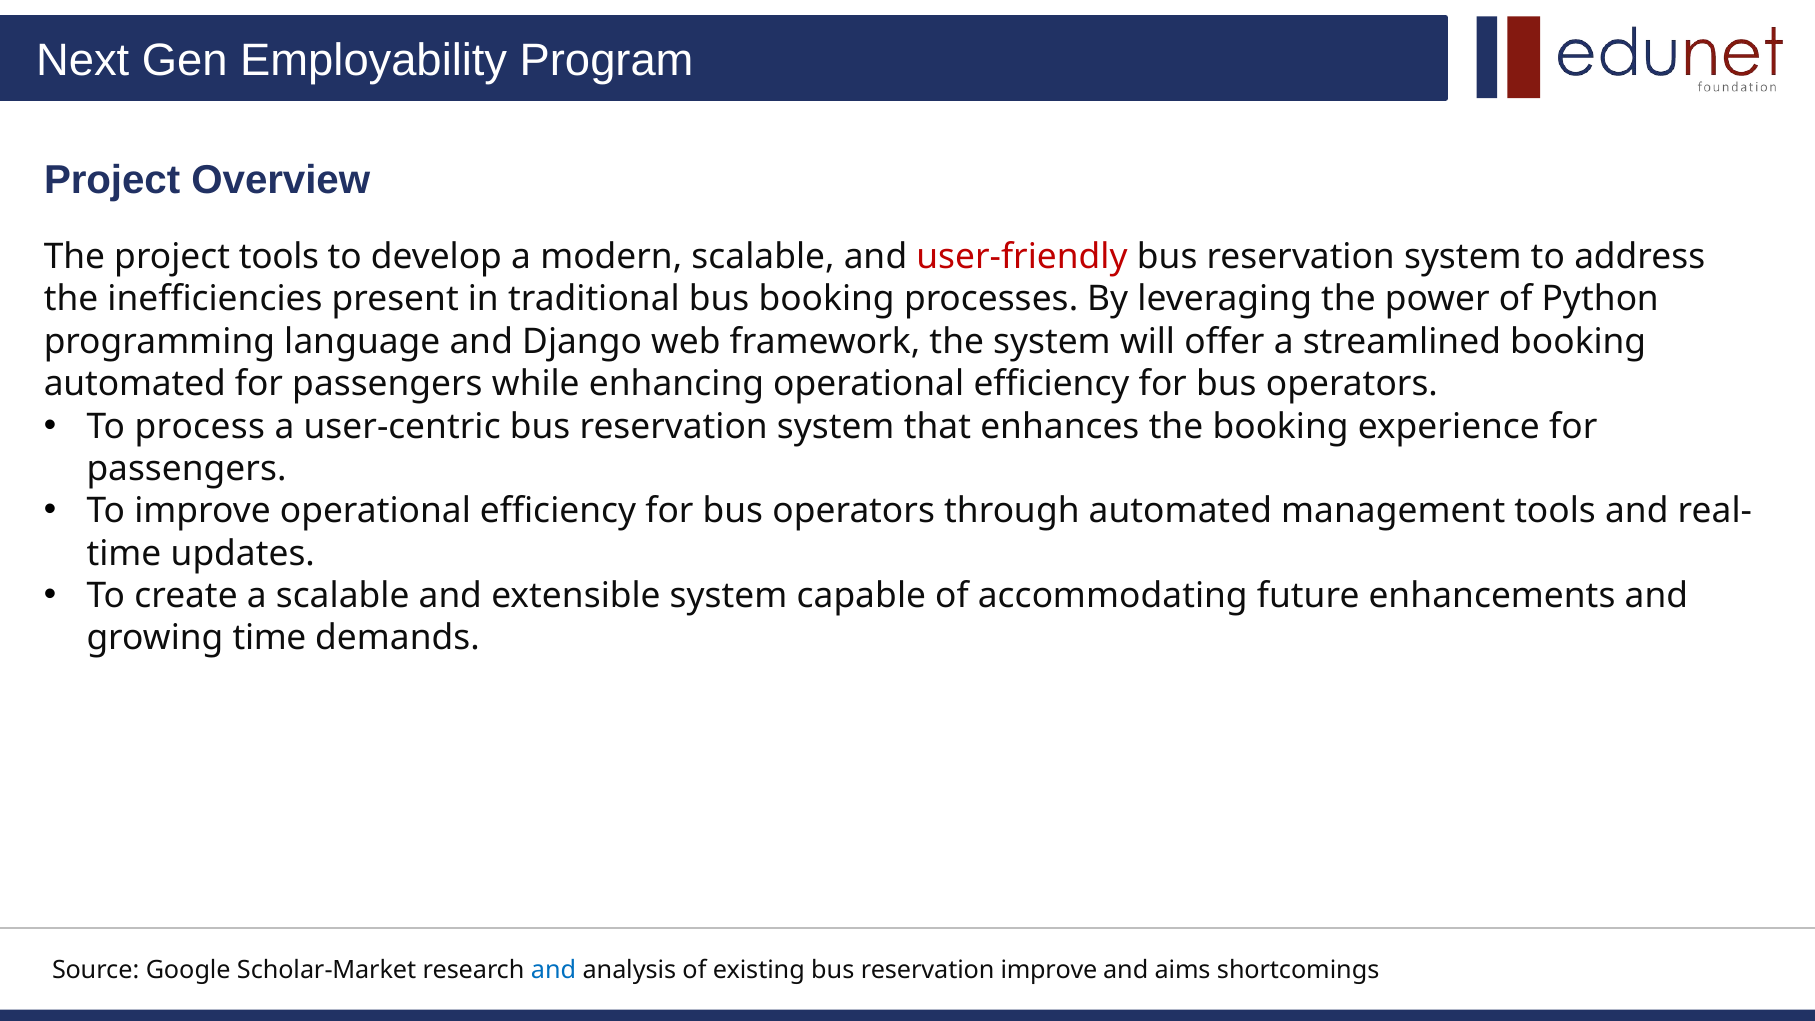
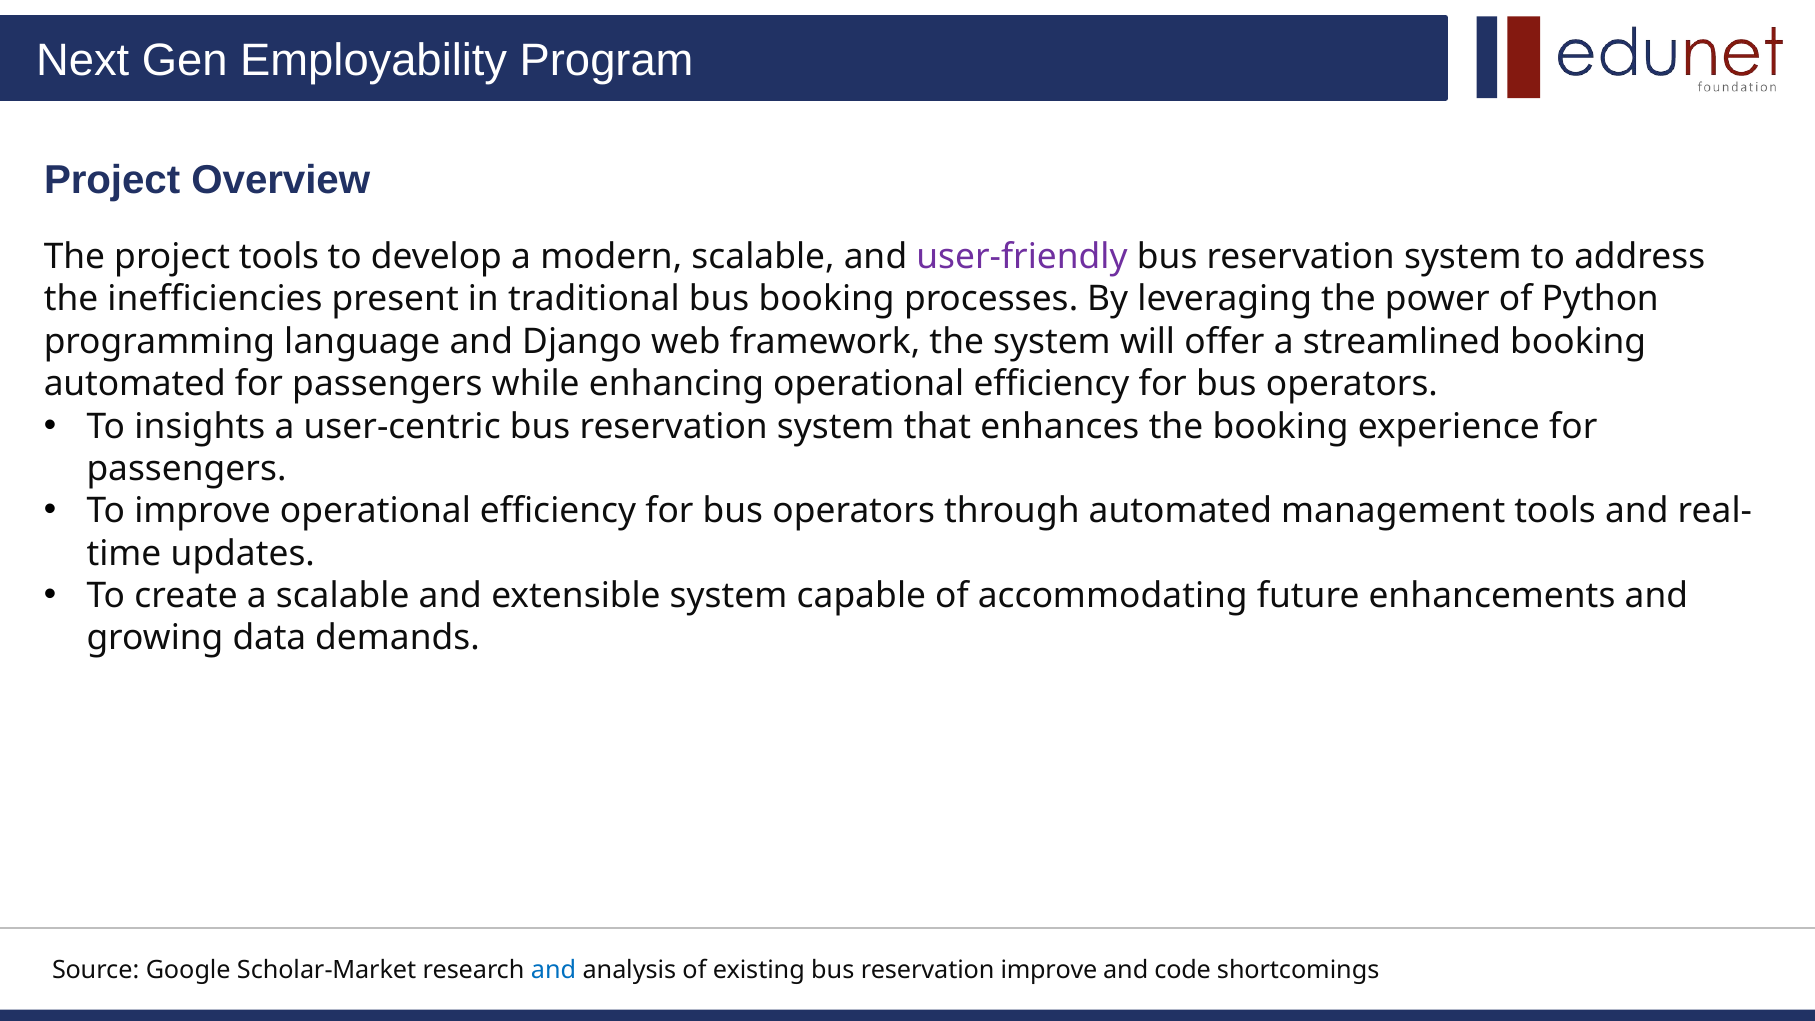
user-friendly colour: red -> purple
process: process -> insights
growing time: time -> data
aims: aims -> code
